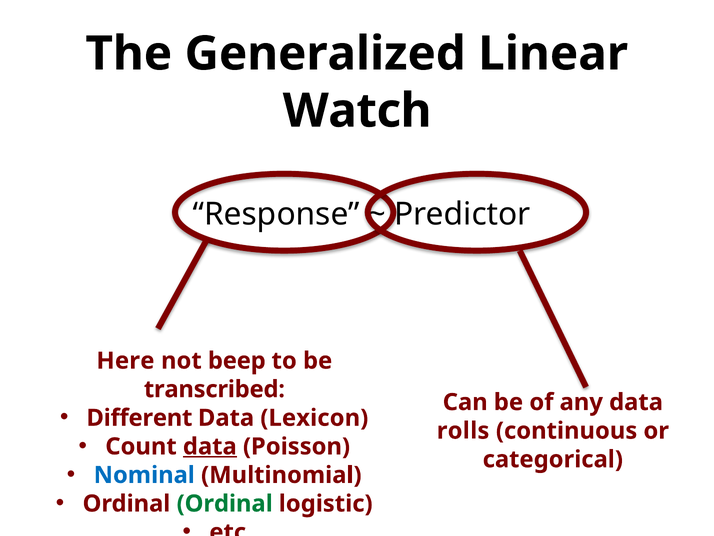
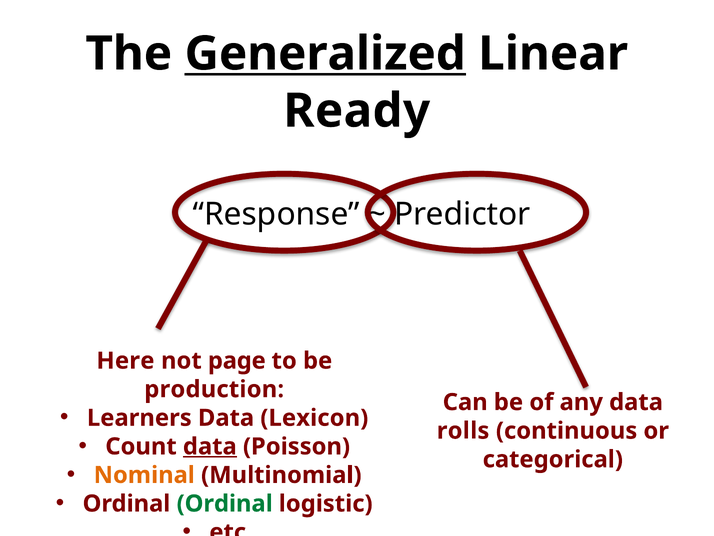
Generalized underline: none -> present
Watch: Watch -> Ready
beep: beep -> page
transcribed: transcribed -> production
Different: Different -> Learners
Nominal colour: blue -> orange
